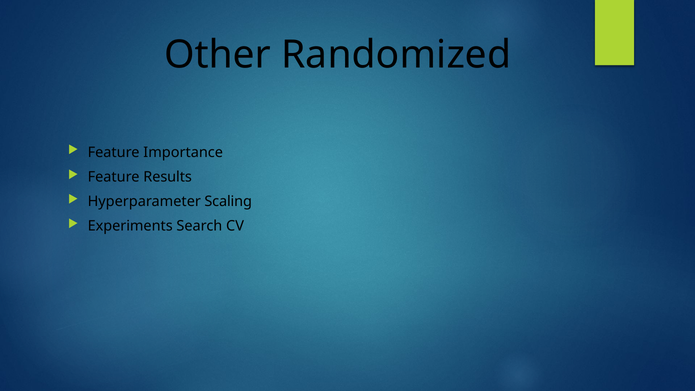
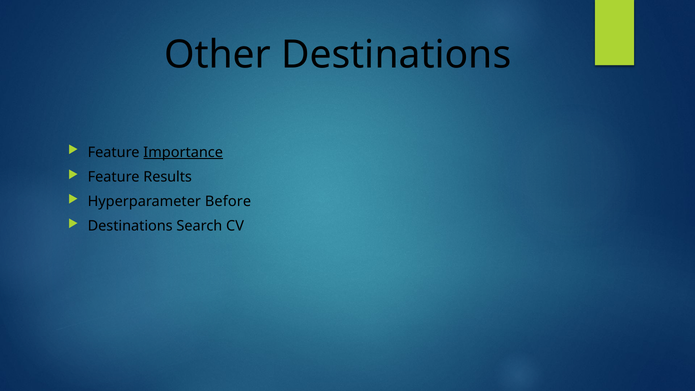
Other Randomized: Randomized -> Destinations
Importance underline: none -> present
Scaling: Scaling -> Before
Experiments at (130, 226): Experiments -> Destinations
